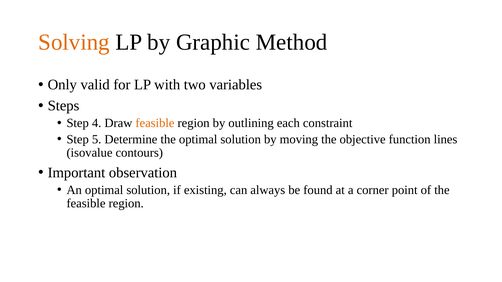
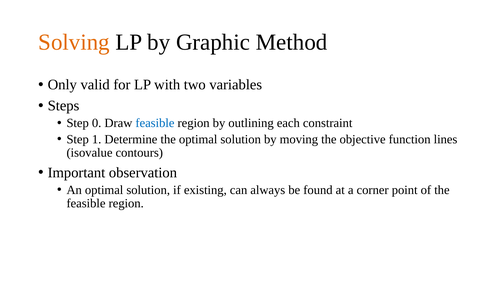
4: 4 -> 0
feasible at (155, 123) colour: orange -> blue
5: 5 -> 1
